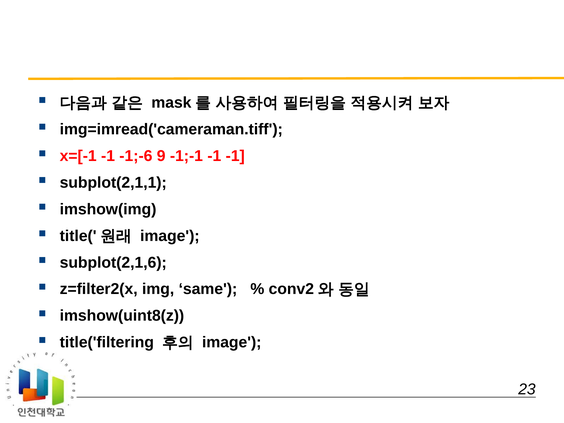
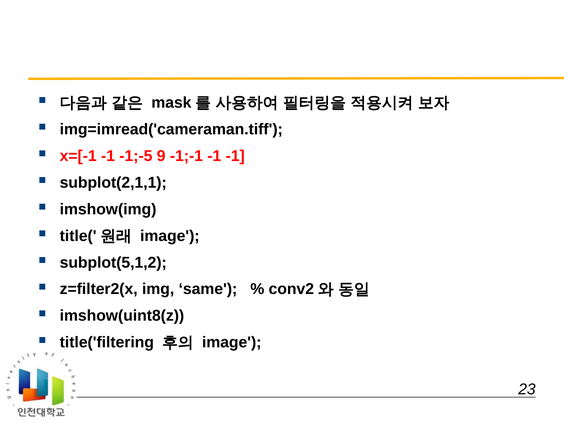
-1;-6: -1;-6 -> -1;-5
subplot(2,1,6: subplot(2,1,6 -> subplot(5,1,2
